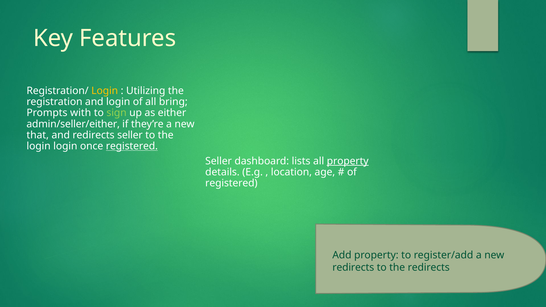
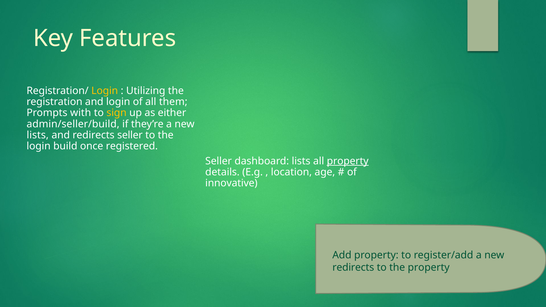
bring: bring -> them
sign colour: light green -> yellow
admin/seller/either: admin/seller/either -> admin/seller/build
that at (38, 135): that -> lists
login login: login -> build
registered at (132, 146) underline: present -> none
registered at (231, 183): registered -> innovative
the redirects: redirects -> property
